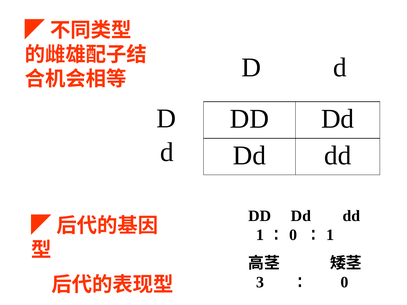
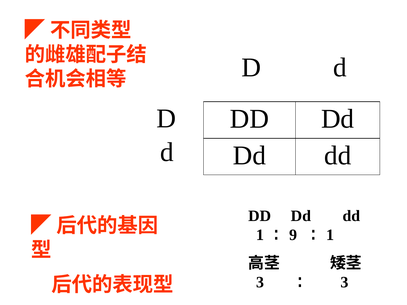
11 0: 0 -> 9
13 0: 0 -> 3
